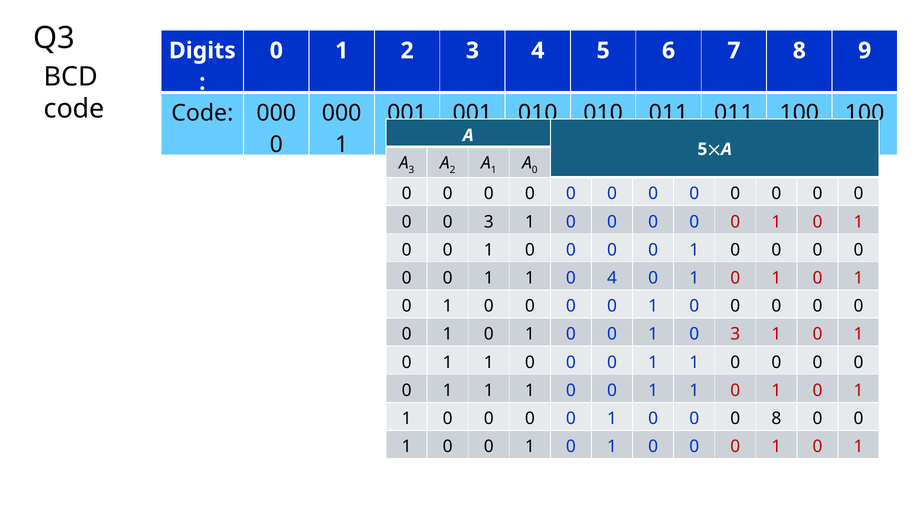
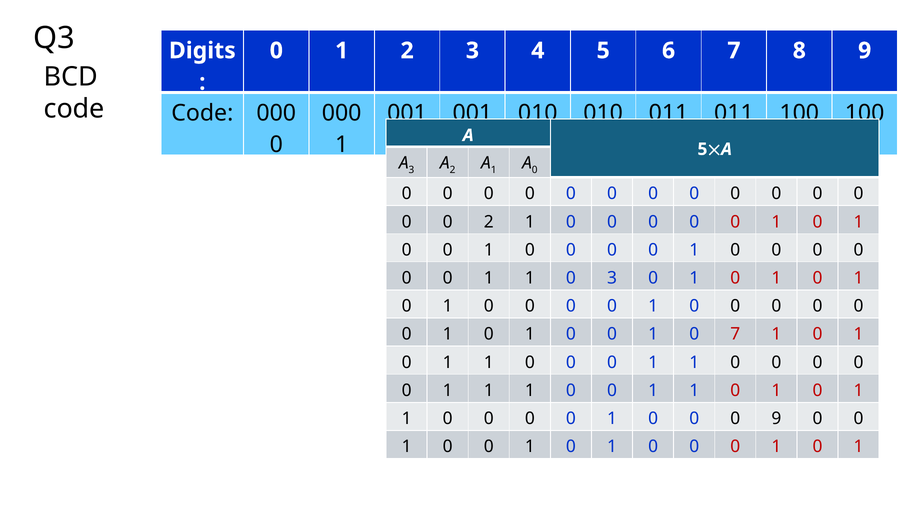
0 0 3: 3 -> 2
0 4: 4 -> 3
1 0 3: 3 -> 7
0 8: 8 -> 9
